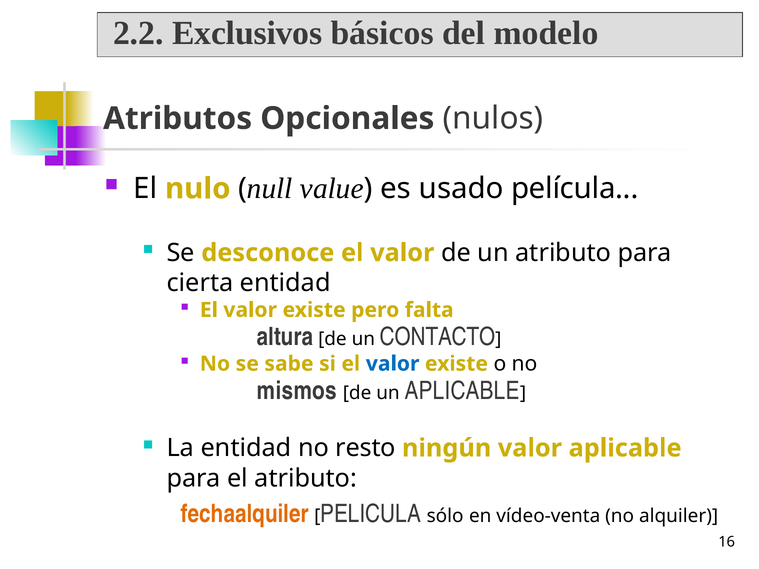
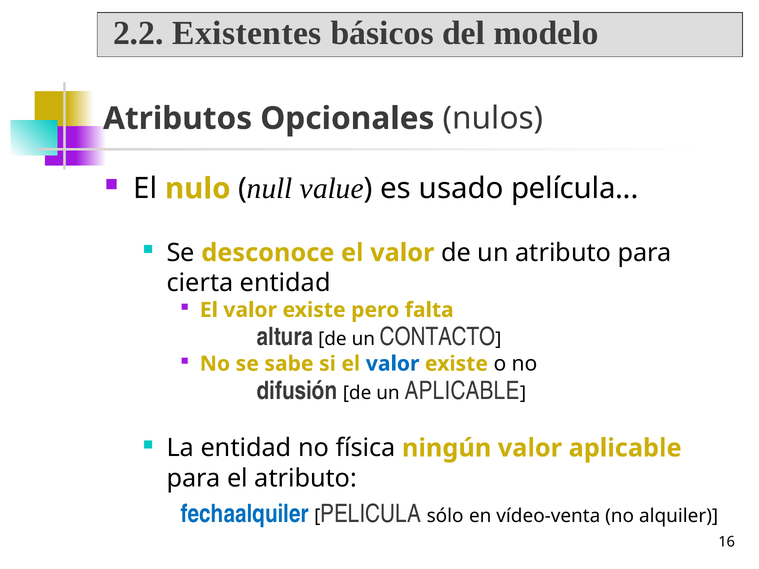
Exclusivos: Exclusivos -> Existentes
mismos: mismos -> difusión
resto: resto -> física
fechaalquiler colour: orange -> blue
